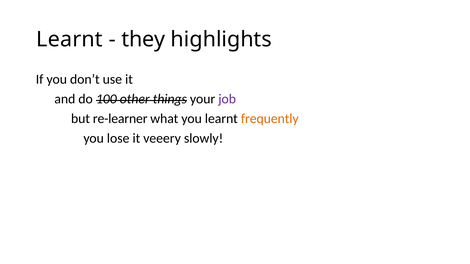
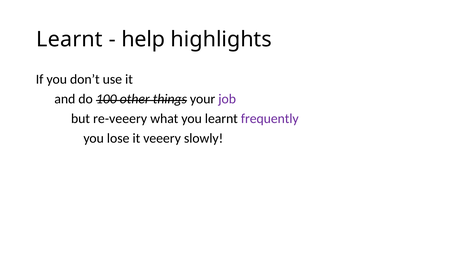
they: they -> help
re-learner: re-learner -> re-veeery
frequently colour: orange -> purple
